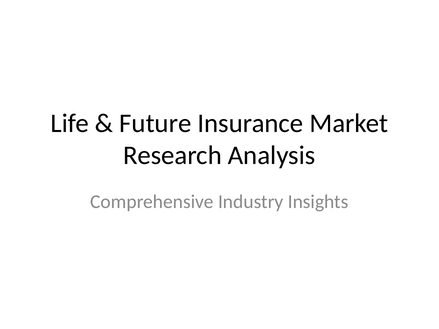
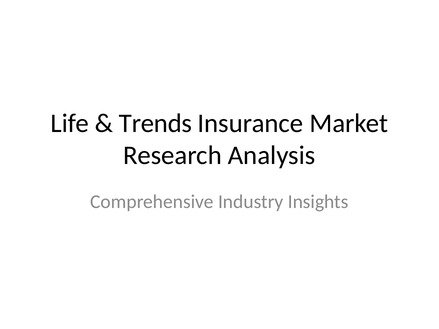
Future: Future -> Trends
